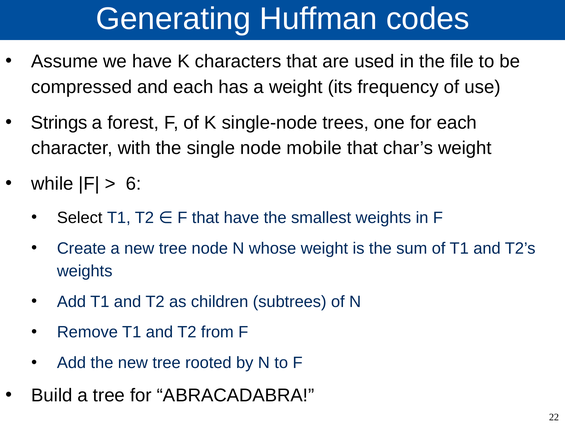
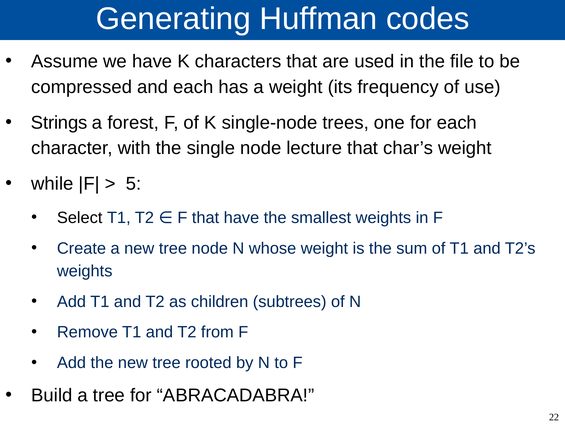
mobile: mobile -> lecture
6: 6 -> 5
